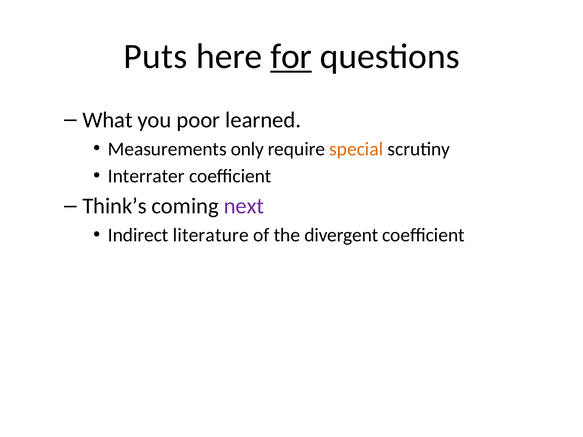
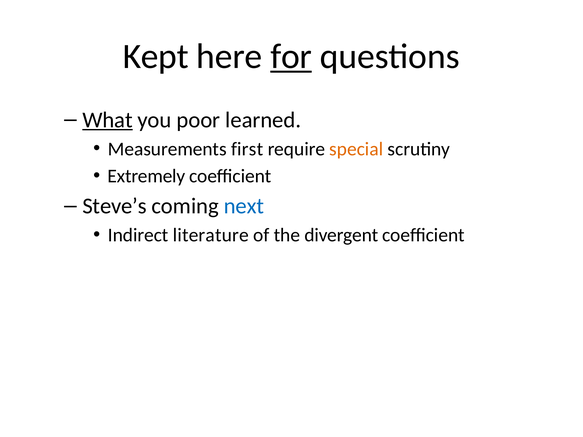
Puts: Puts -> Kept
What underline: none -> present
only: only -> first
Interrater: Interrater -> Extremely
Think’s: Think’s -> Steve’s
next colour: purple -> blue
